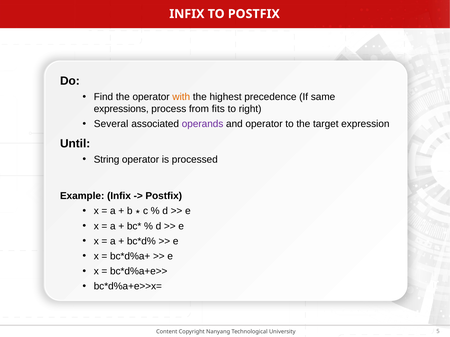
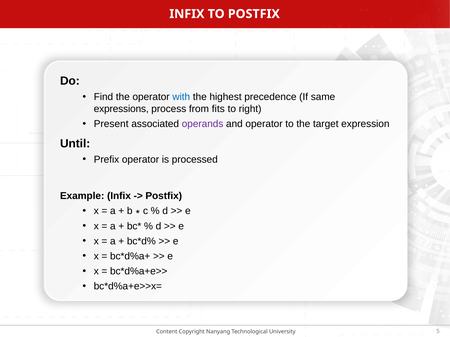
with colour: orange -> blue
Several: Several -> Present
String: String -> Prefix
